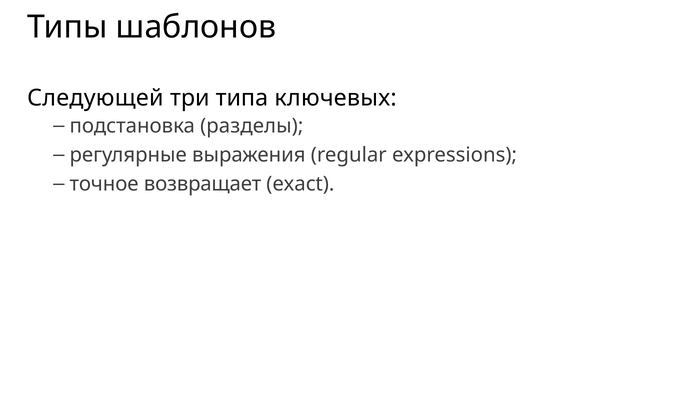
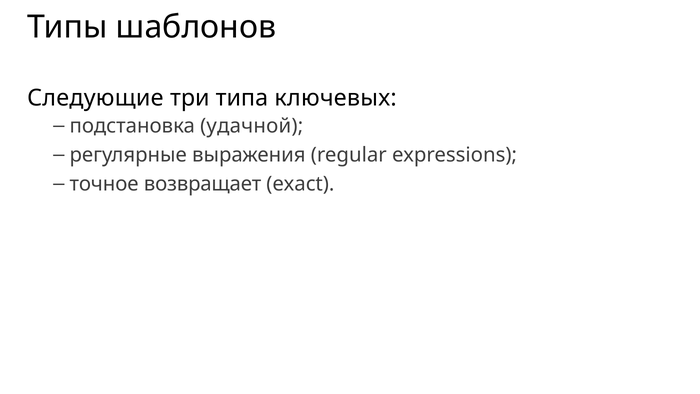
Следующей: Следующей -> Следующие
разделы: разделы -> удачной
